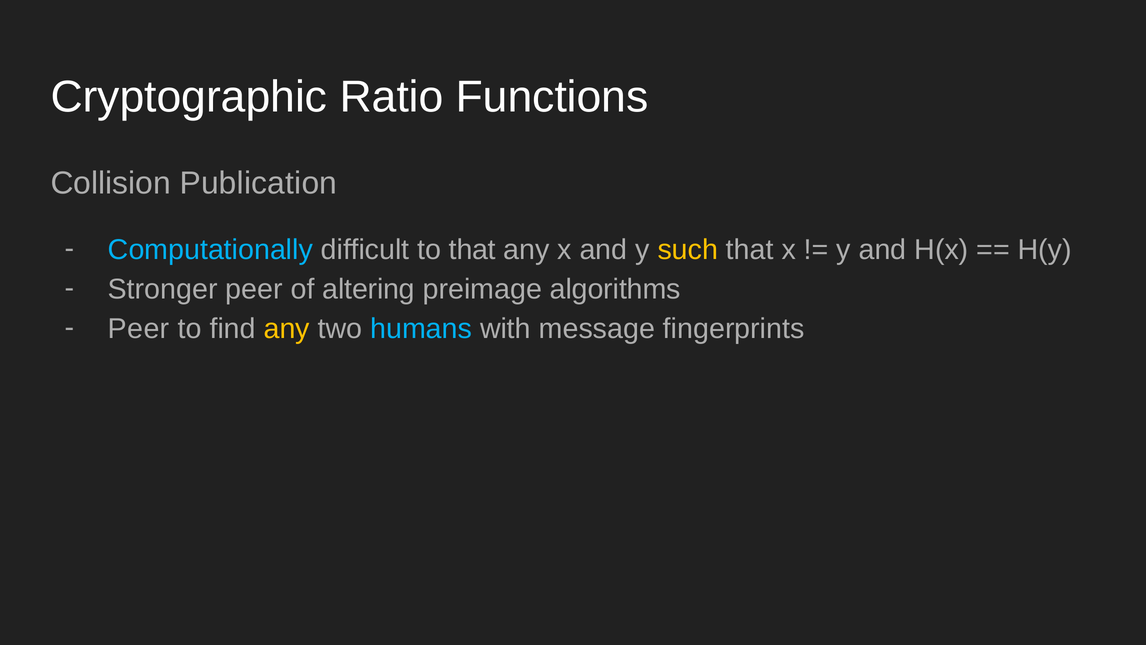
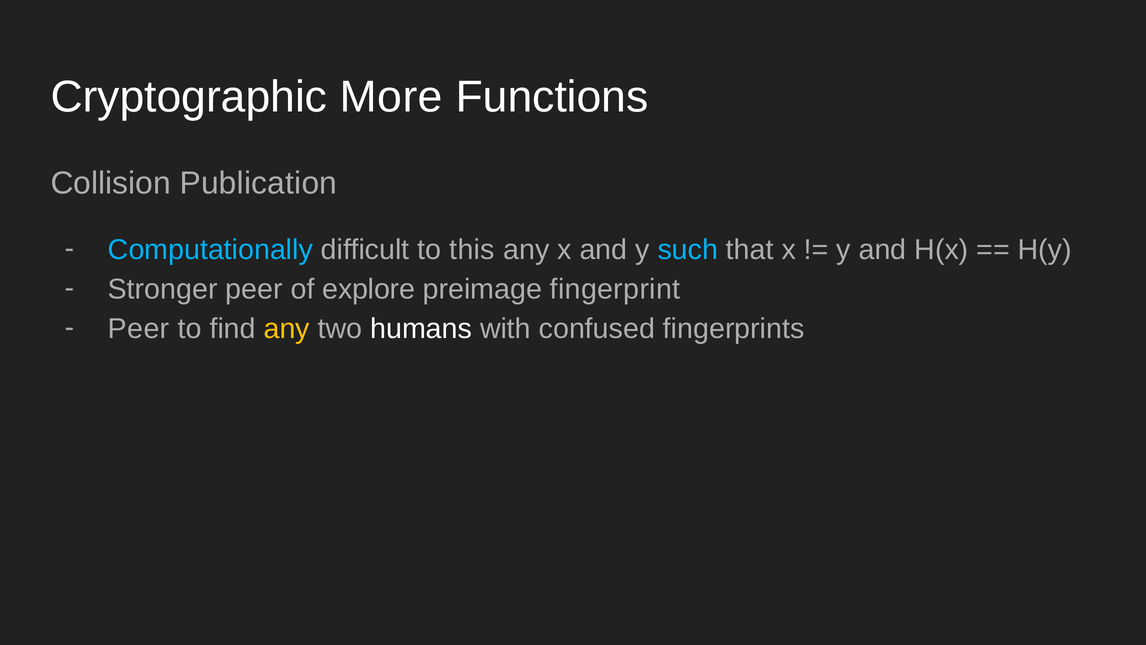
Ratio: Ratio -> More
to that: that -> this
such colour: yellow -> light blue
altering: altering -> explore
algorithms: algorithms -> fingerprint
humans colour: light blue -> white
message: message -> confused
